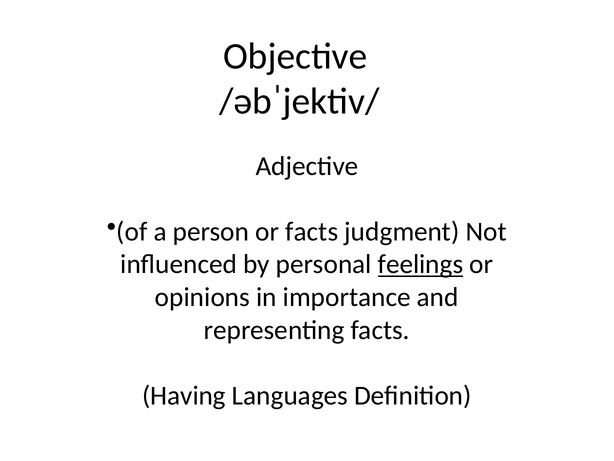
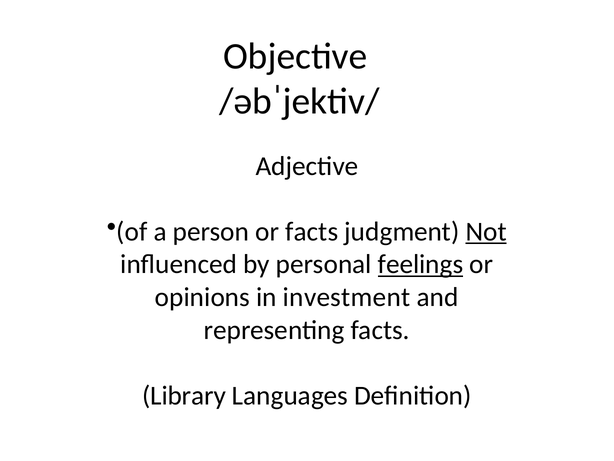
Not underline: none -> present
importance: importance -> investment
Having: Having -> Library
